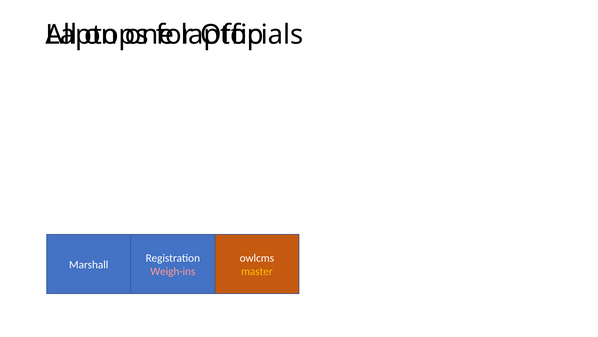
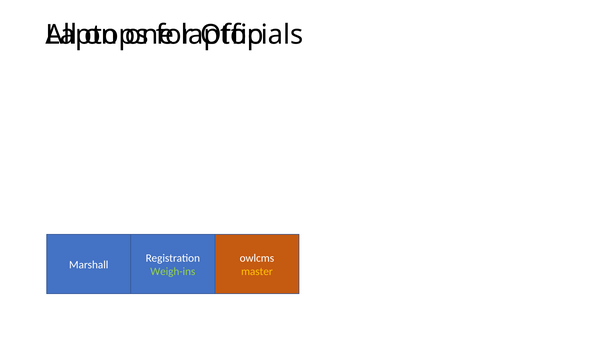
Weigh-ins colour: pink -> light green
